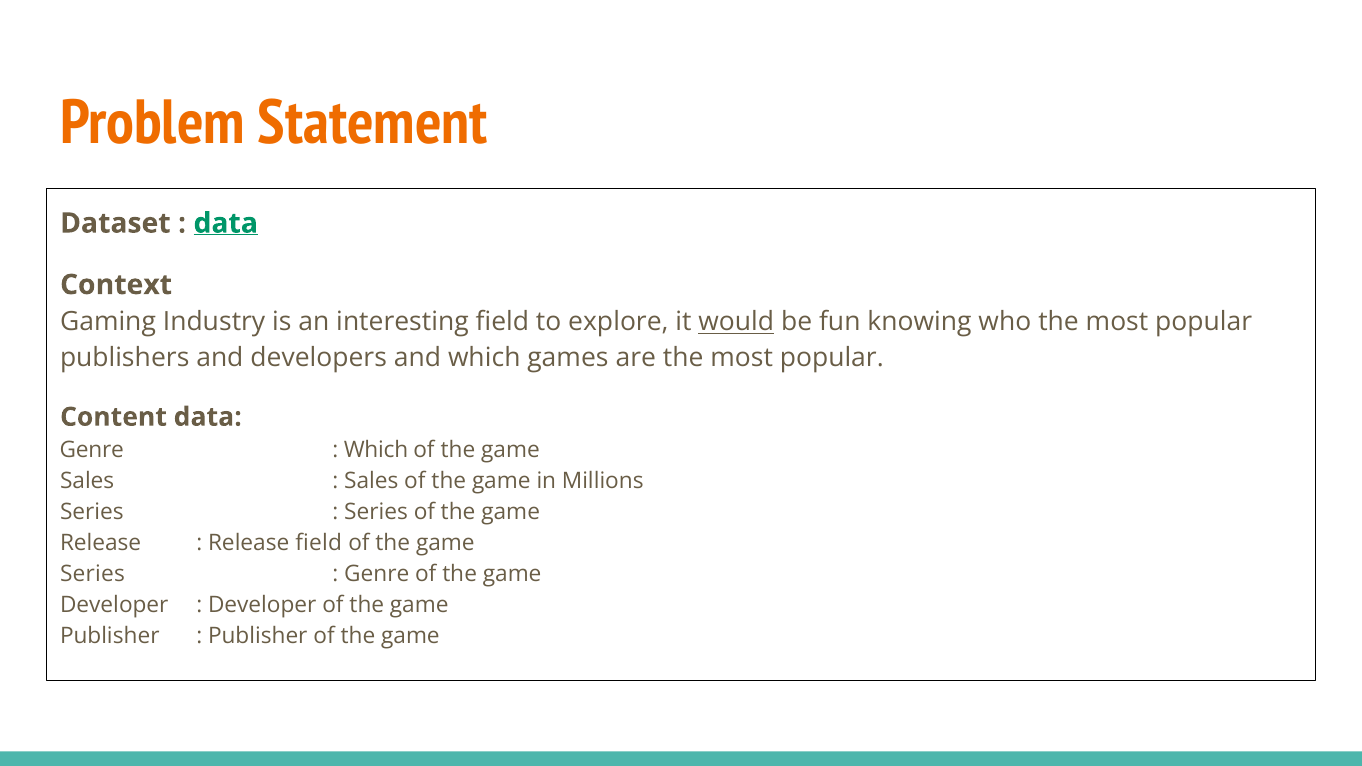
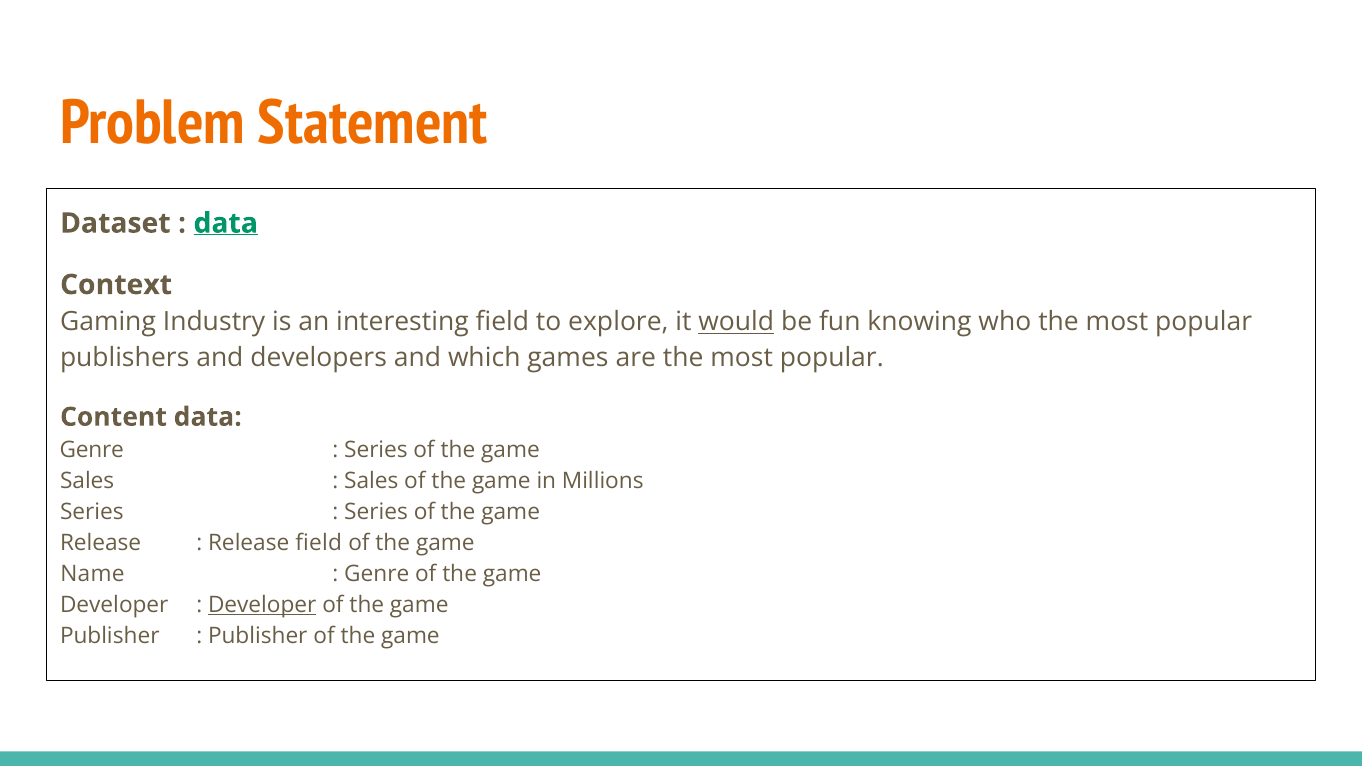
Which at (376, 450): Which -> Series
Series at (92, 574): Series -> Name
Developer at (262, 605) underline: none -> present
